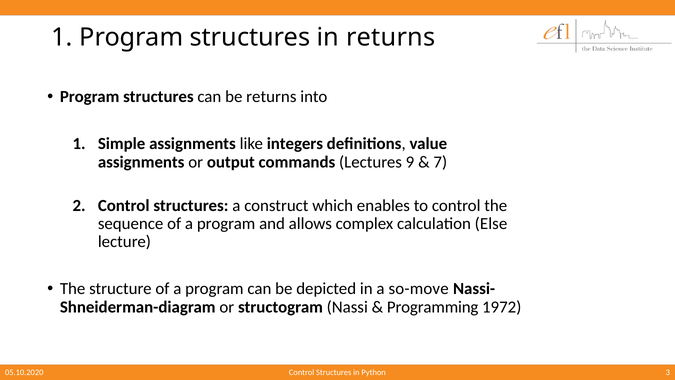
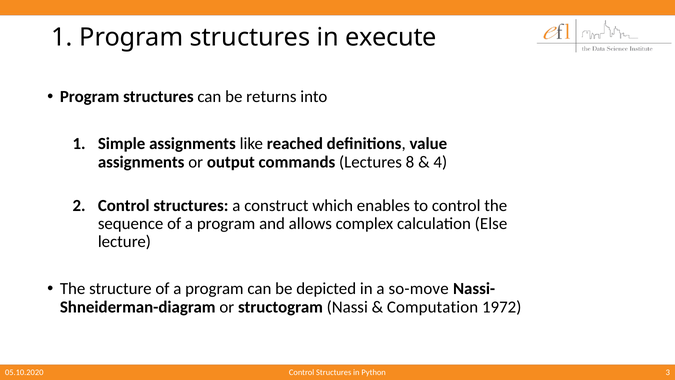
in returns: returns -> execute
integers: integers -> reached
9: 9 -> 8
7: 7 -> 4
Programming: Programming -> Computation
